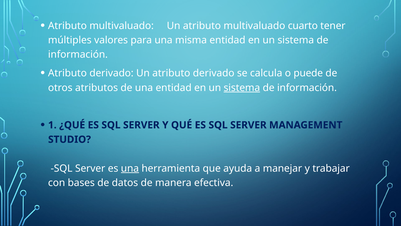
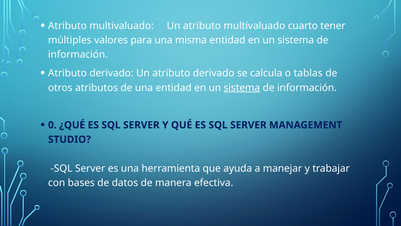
puede: puede -> tablas
1: 1 -> 0
una at (130, 168) underline: present -> none
